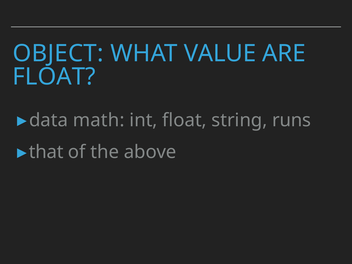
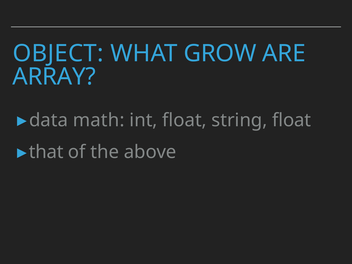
VALUE: VALUE -> GROW
FLOAT at (54, 77): FLOAT -> ARRAY
string runs: runs -> float
